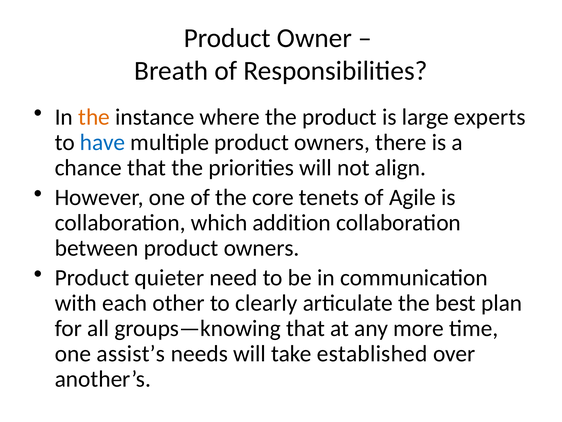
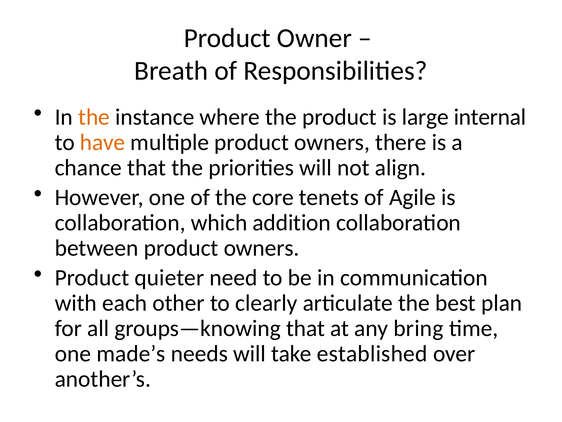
experts: experts -> internal
have colour: blue -> orange
more: more -> bring
assist’s: assist’s -> made’s
